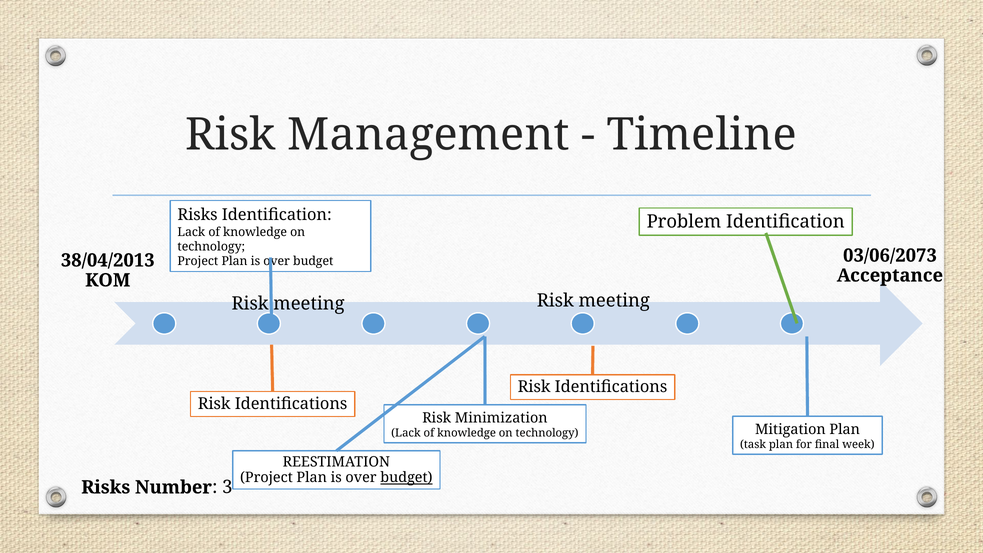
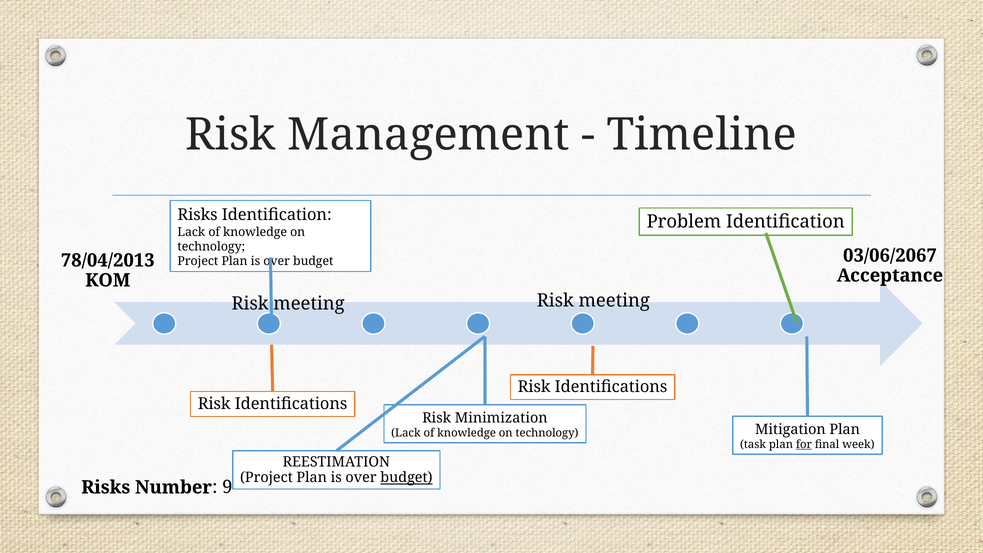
03/06/2073: 03/06/2073 -> 03/06/2067
38/04/2013: 38/04/2013 -> 78/04/2013
for underline: none -> present
3: 3 -> 9
